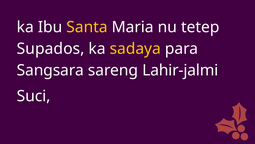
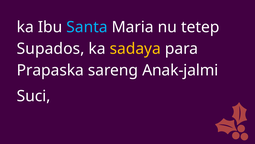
Santa colour: yellow -> light blue
Sangsara: Sangsara -> Prapaska
Lahir-jalmi: Lahir-jalmi -> Anak-jalmi
